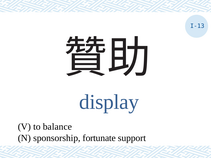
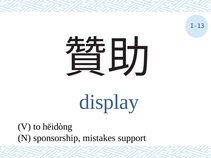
balance: balance -> hēidòng
fortunate: fortunate -> mistakes
